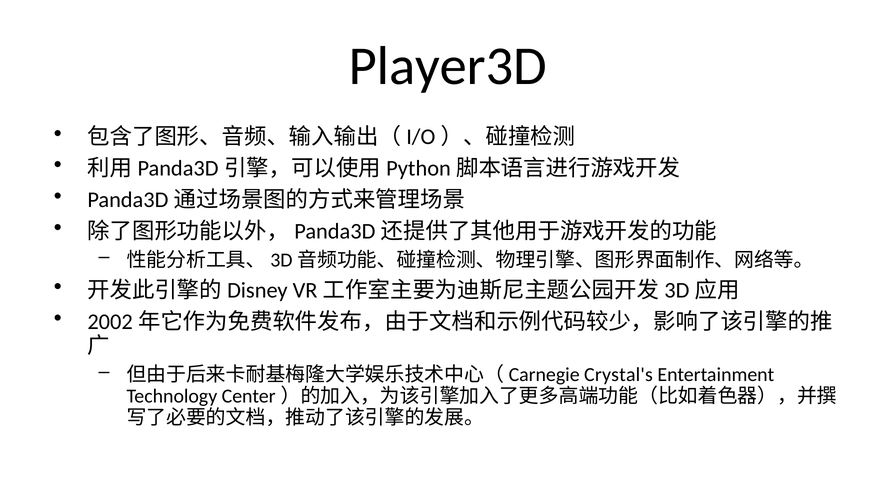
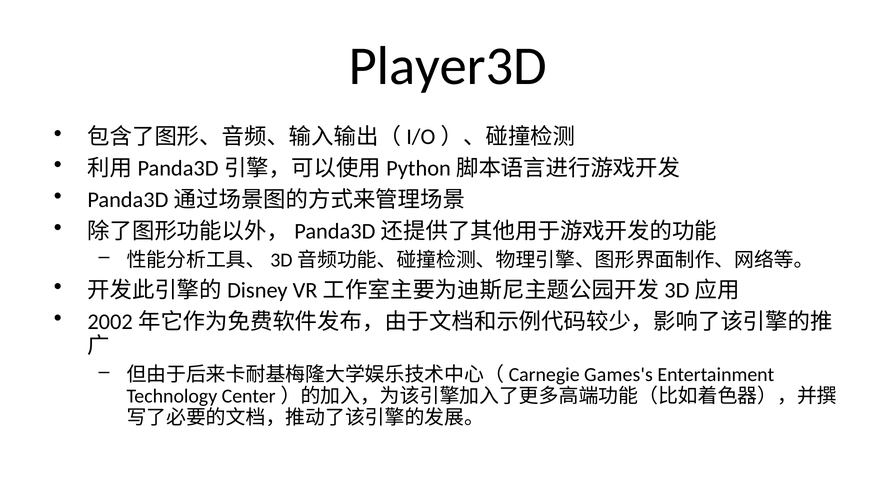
Crystal's: Crystal's -> Games's
